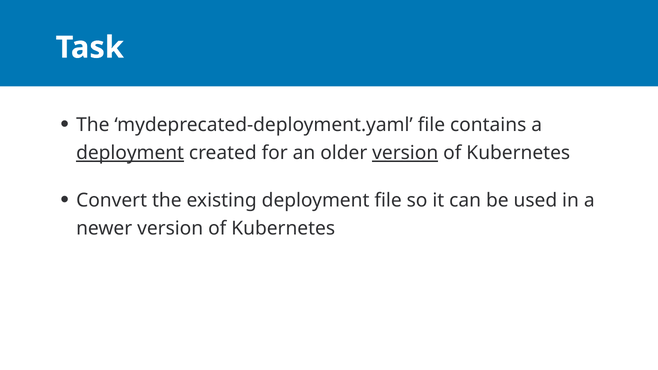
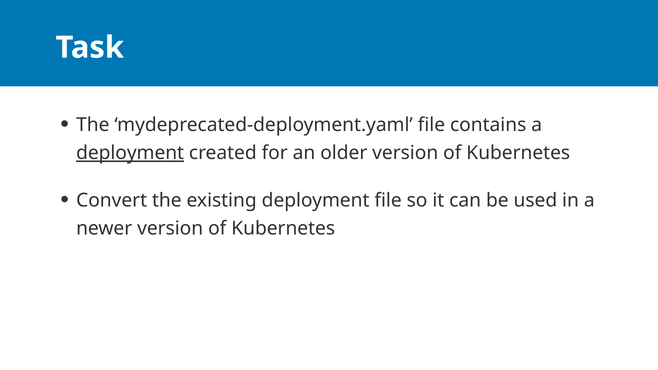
version at (405, 153) underline: present -> none
